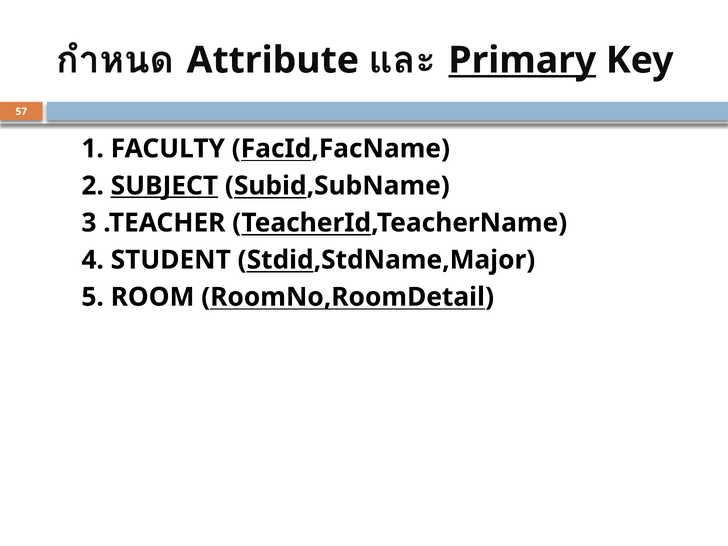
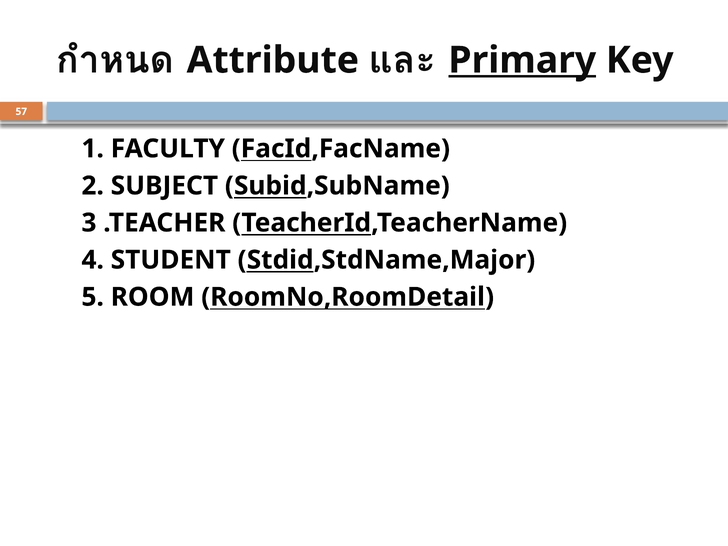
SUBJECT underline: present -> none
